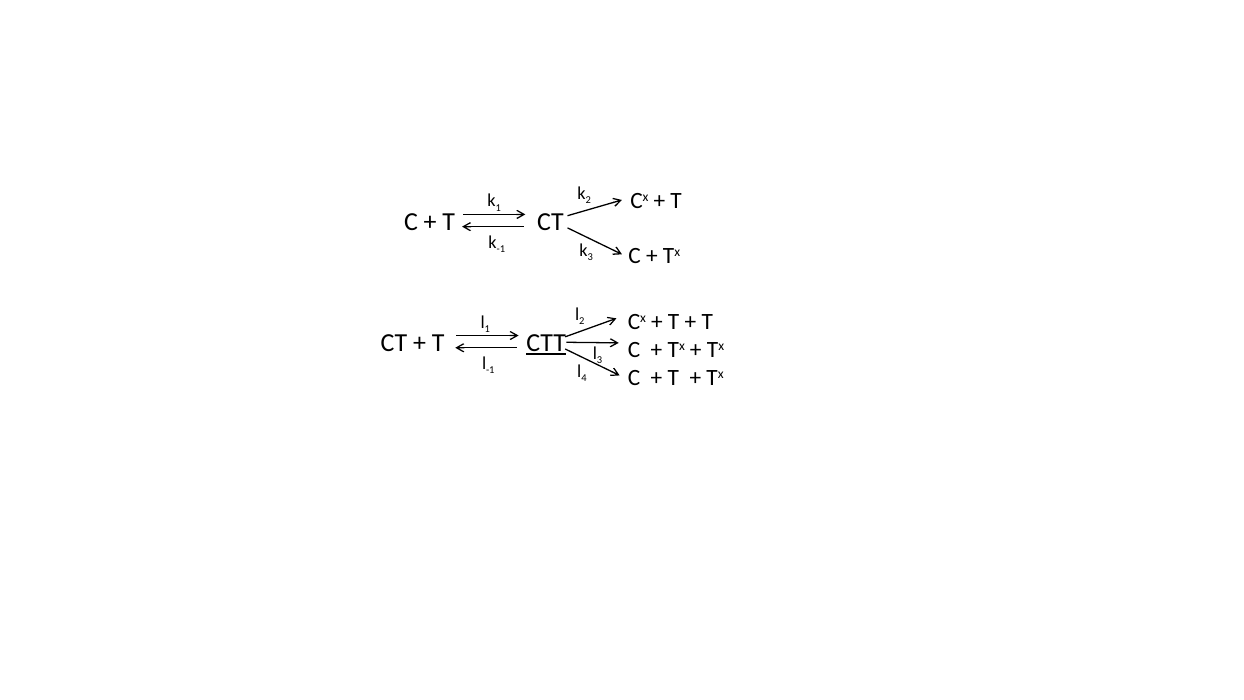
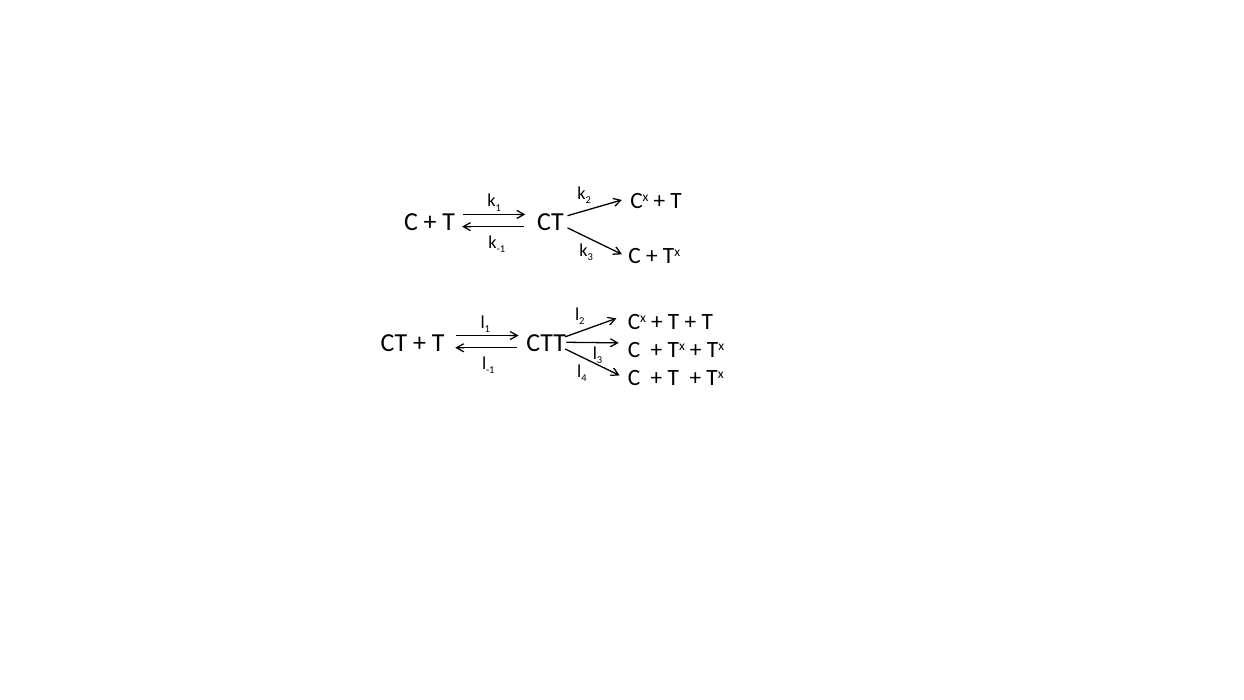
CTT underline: present -> none
